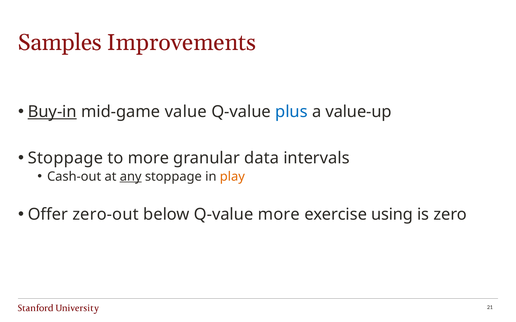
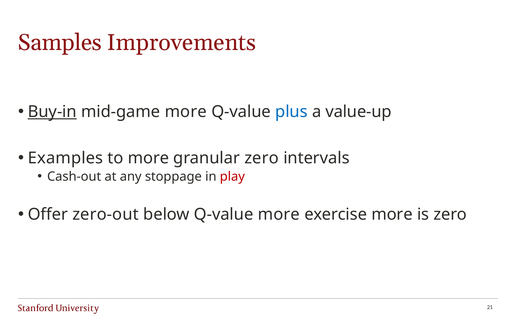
mid-game value: value -> more
Stoppage at (65, 158): Stoppage -> Examples
granular data: data -> zero
any underline: present -> none
play colour: orange -> red
exercise using: using -> more
